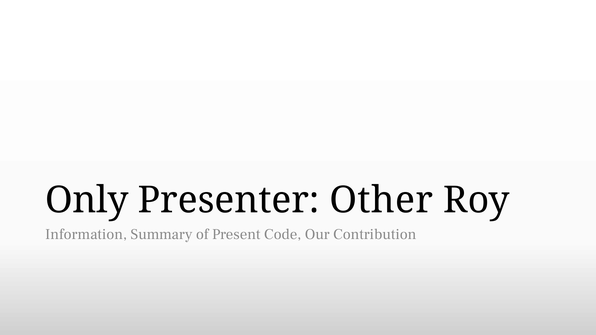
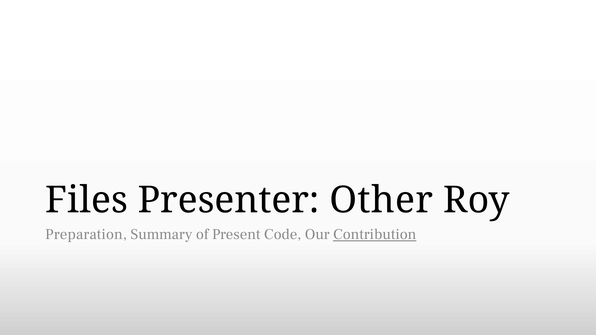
Only: Only -> Files
Information: Information -> Preparation
Contribution underline: none -> present
